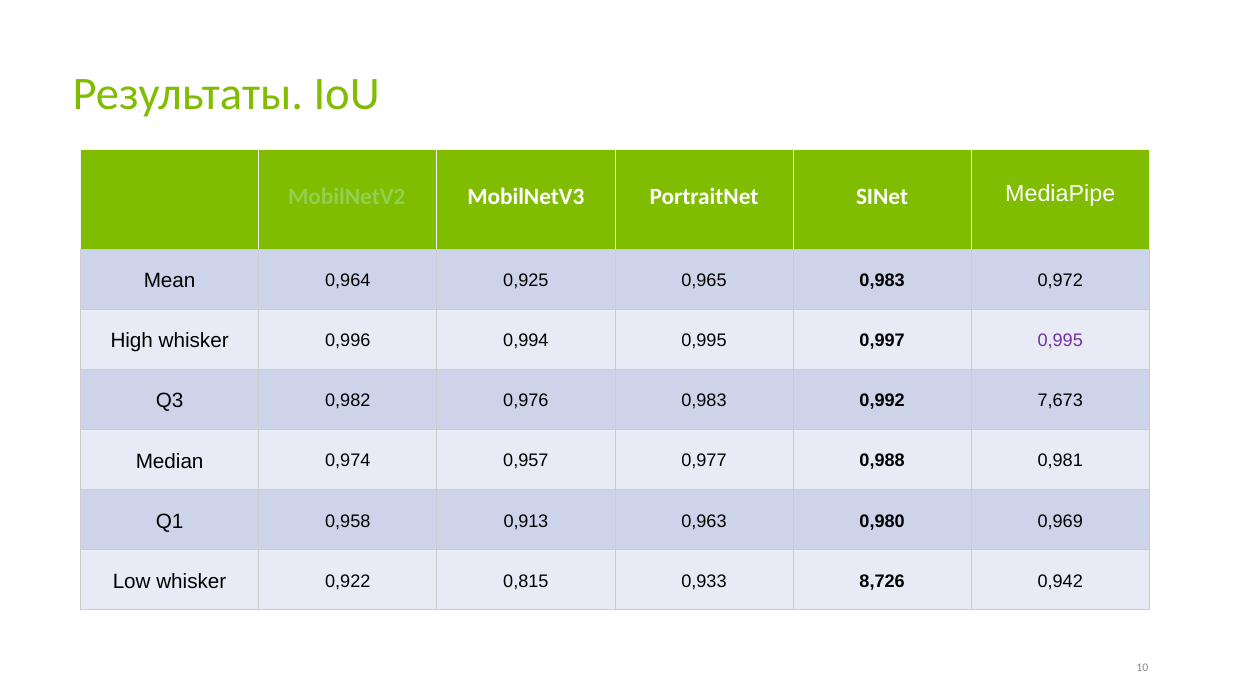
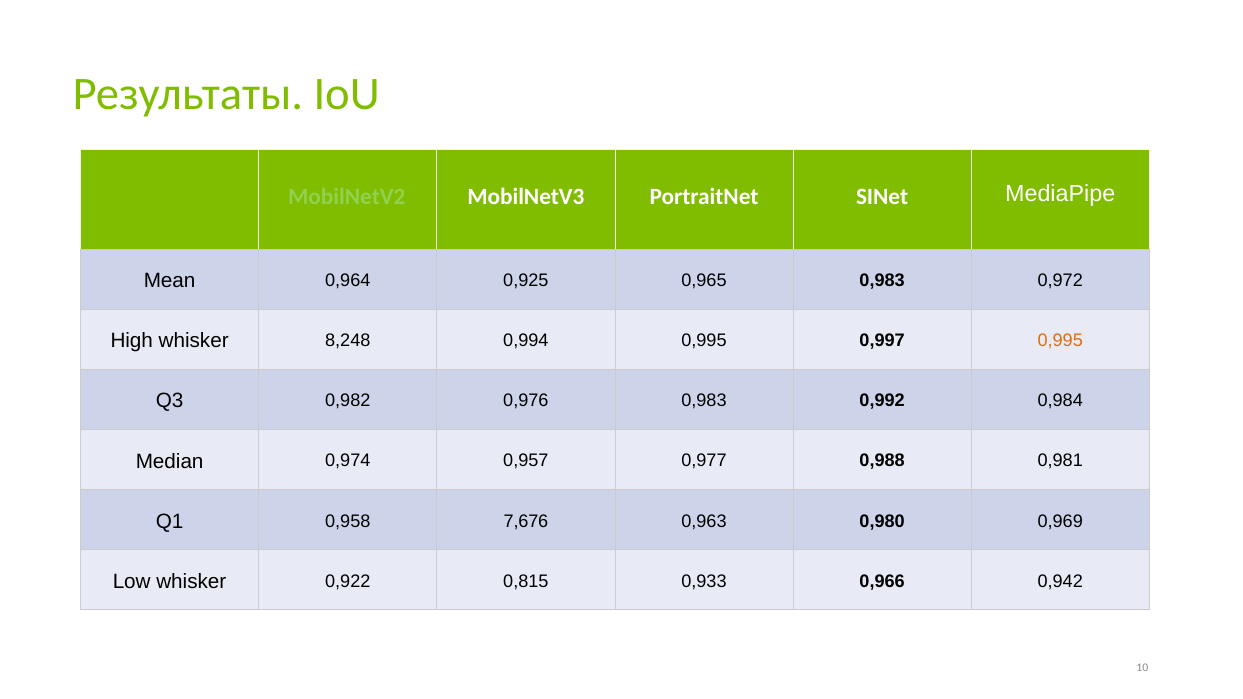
0,996: 0,996 -> 8,248
0,995 at (1060, 341) colour: purple -> orange
7,673: 7,673 -> 0,984
0,913: 0,913 -> 7,676
8,726: 8,726 -> 0,966
